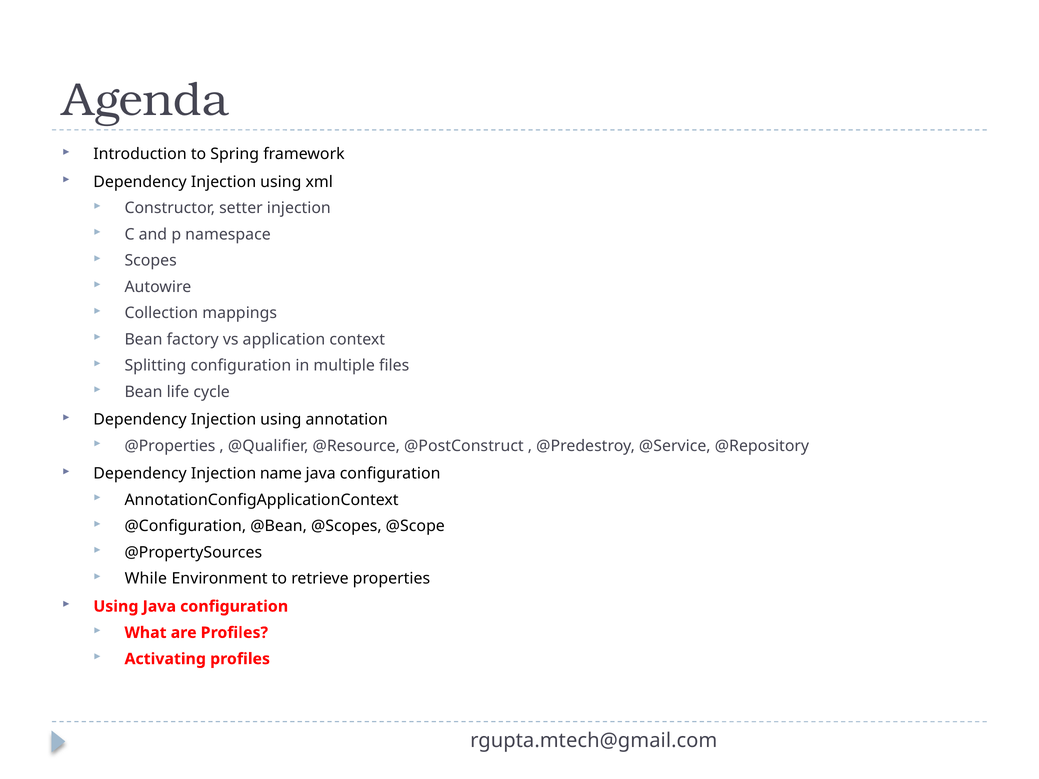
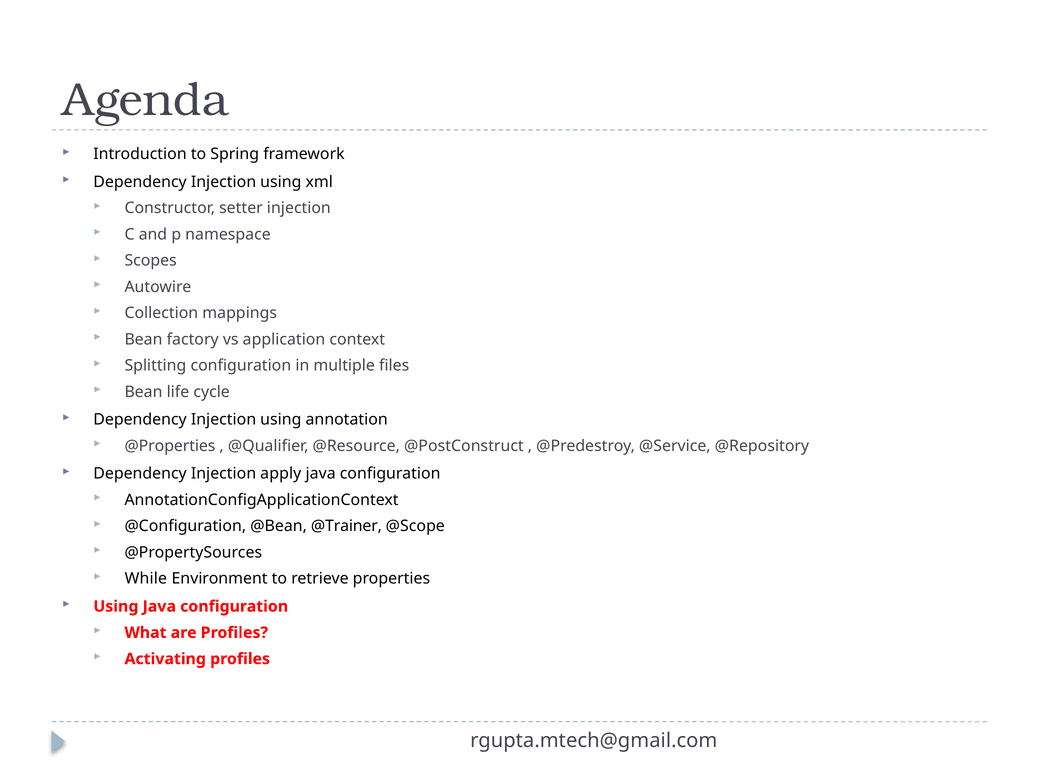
name: name -> apply
@Scopes: @Scopes -> @Trainer
